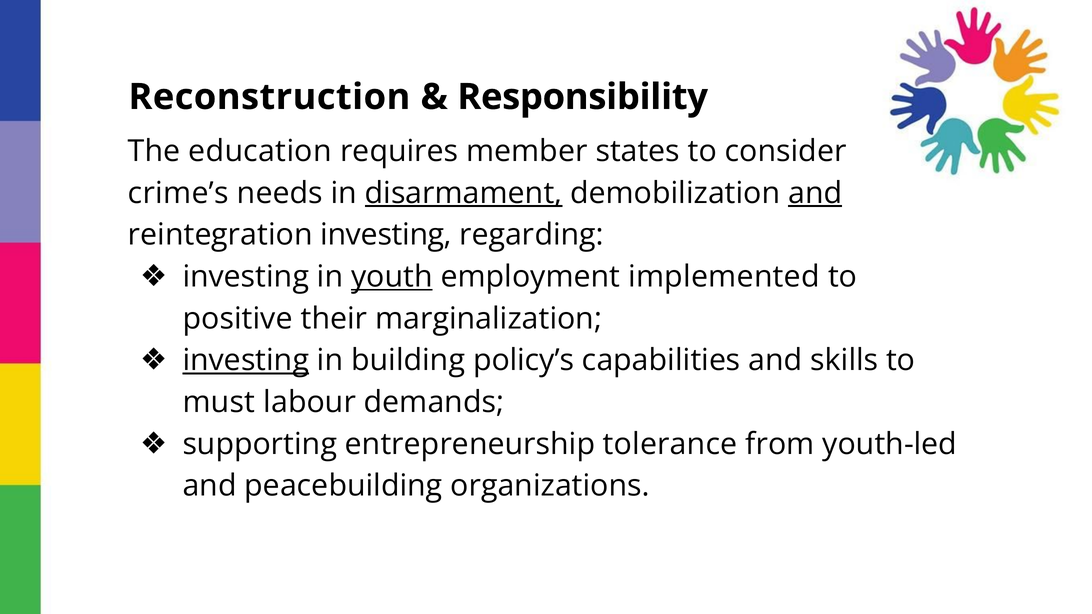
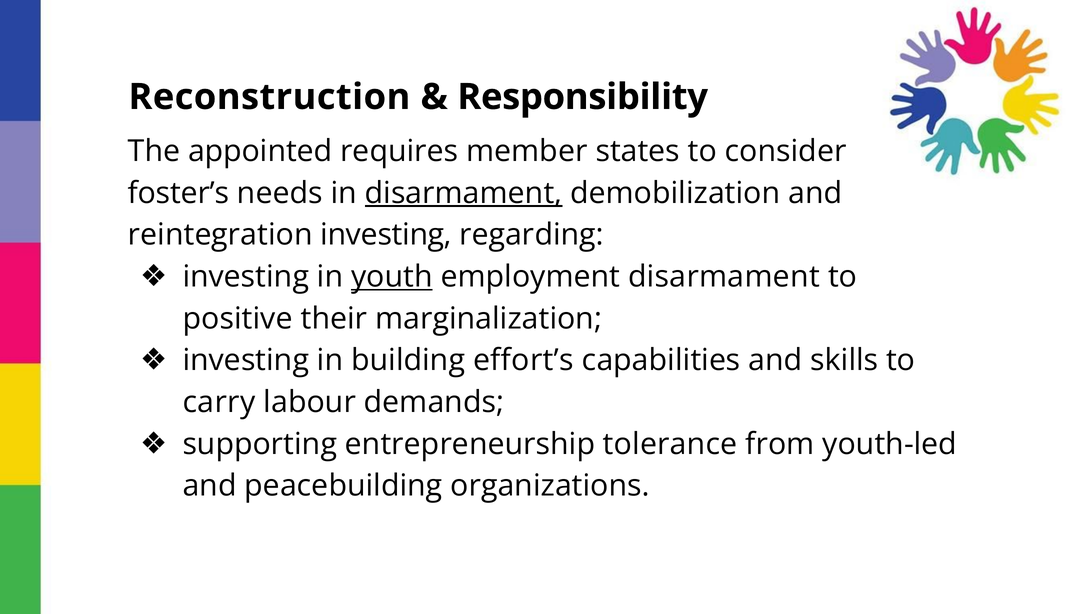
education: education -> appointed
crime’s: crime’s -> foster’s
and at (815, 193) underline: present -> none
employment implemented: implemented -> disarmament
investing at (246, 361) underline: present -> none
policy’s: policy’s -> effort’s
must: must -> carry
